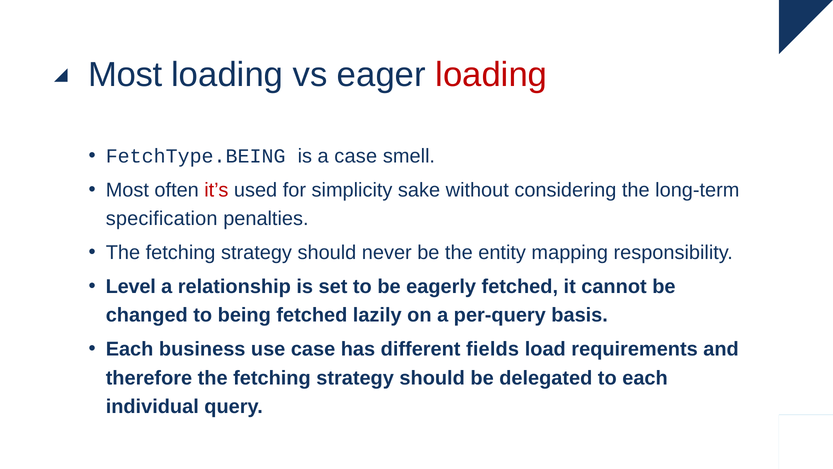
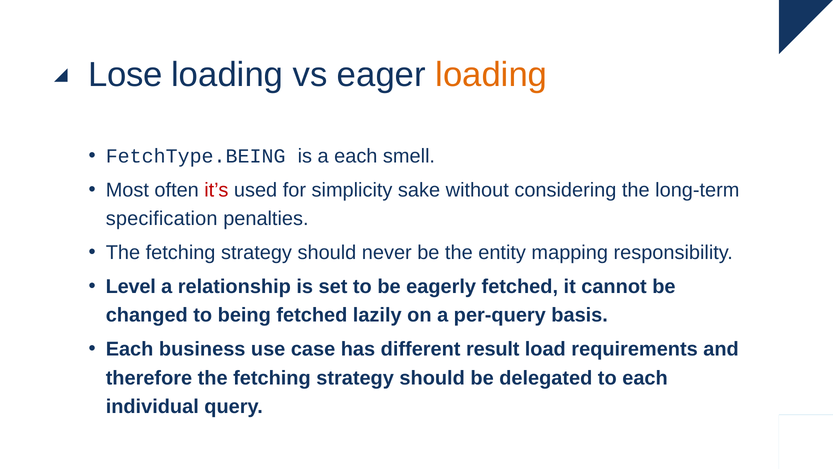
Most at (125, 74): Most -> Lose
loading at (491, 74) colour: red -> orange
a case: case -> each
fields: fields -> result
